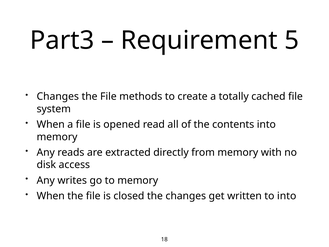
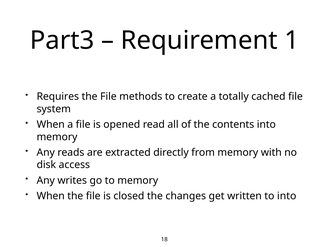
5: 5 -> 1
Changes at (58, 96): Changes -> Requires
